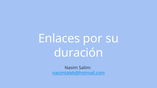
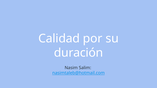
Enlaces: Enlaces -> Calidad
